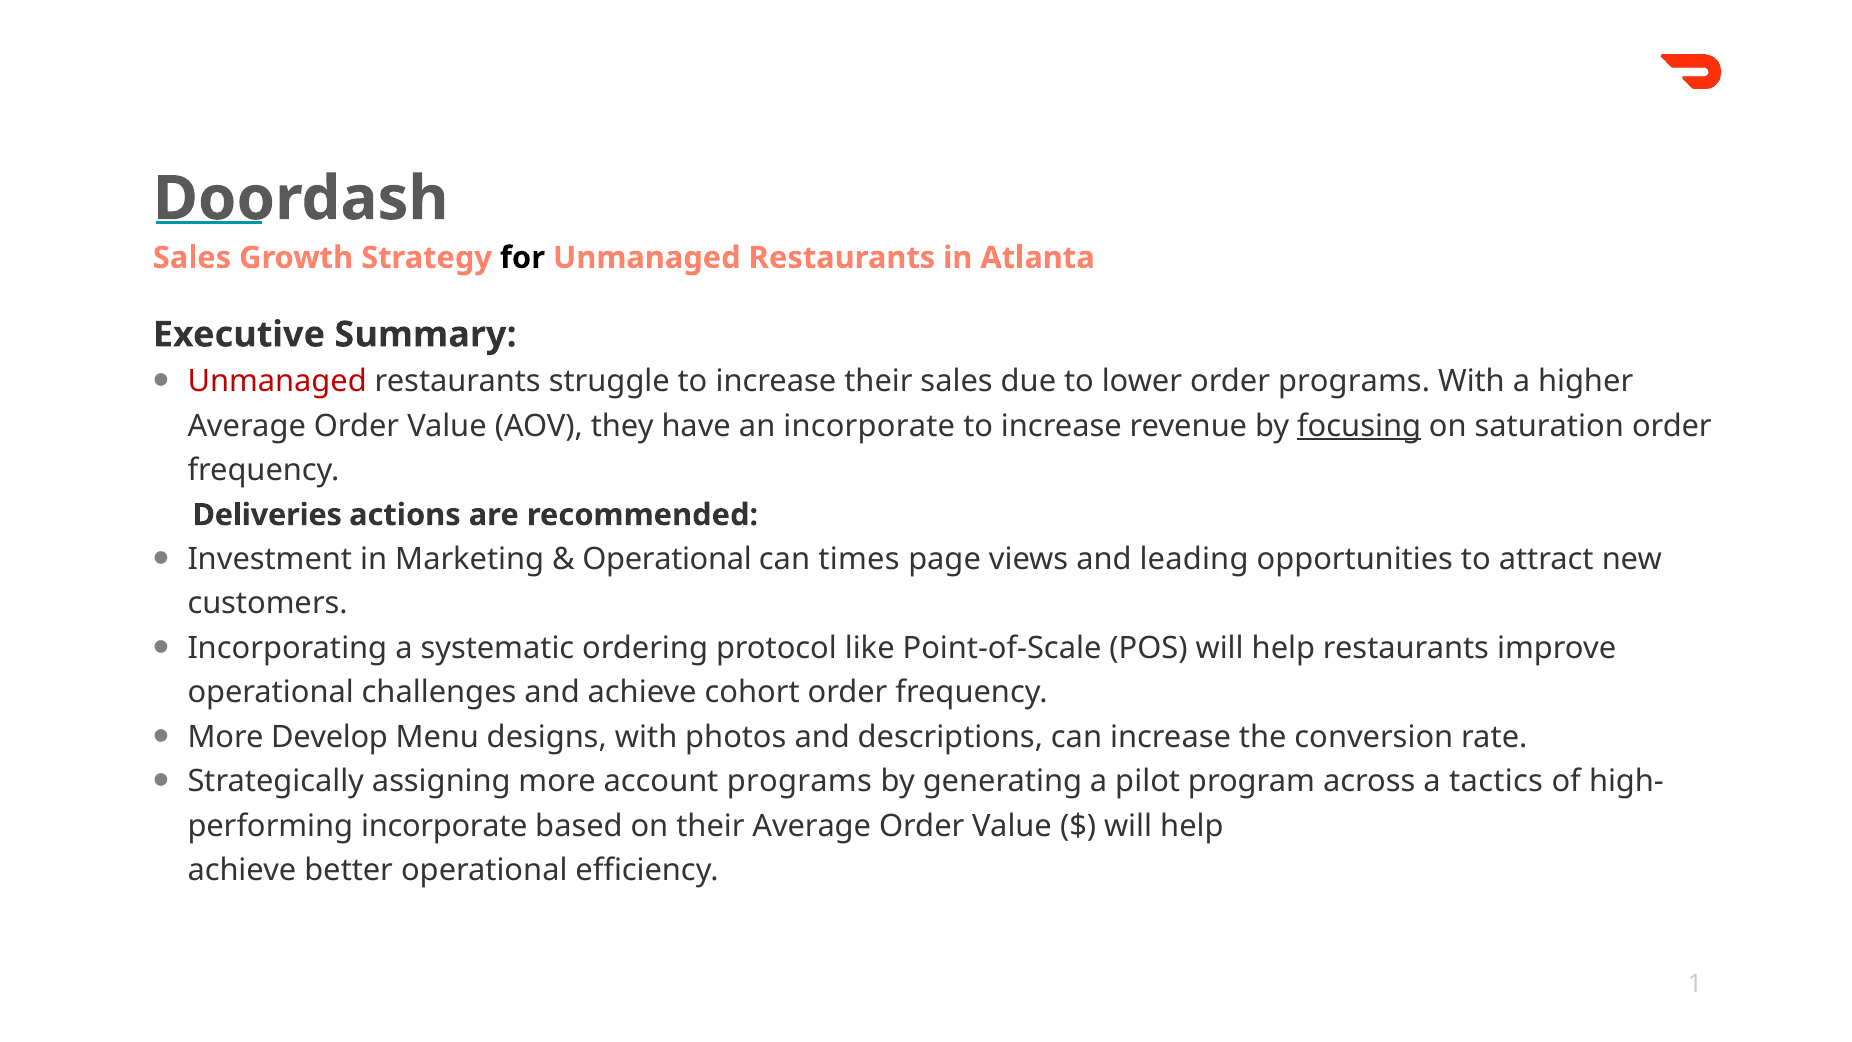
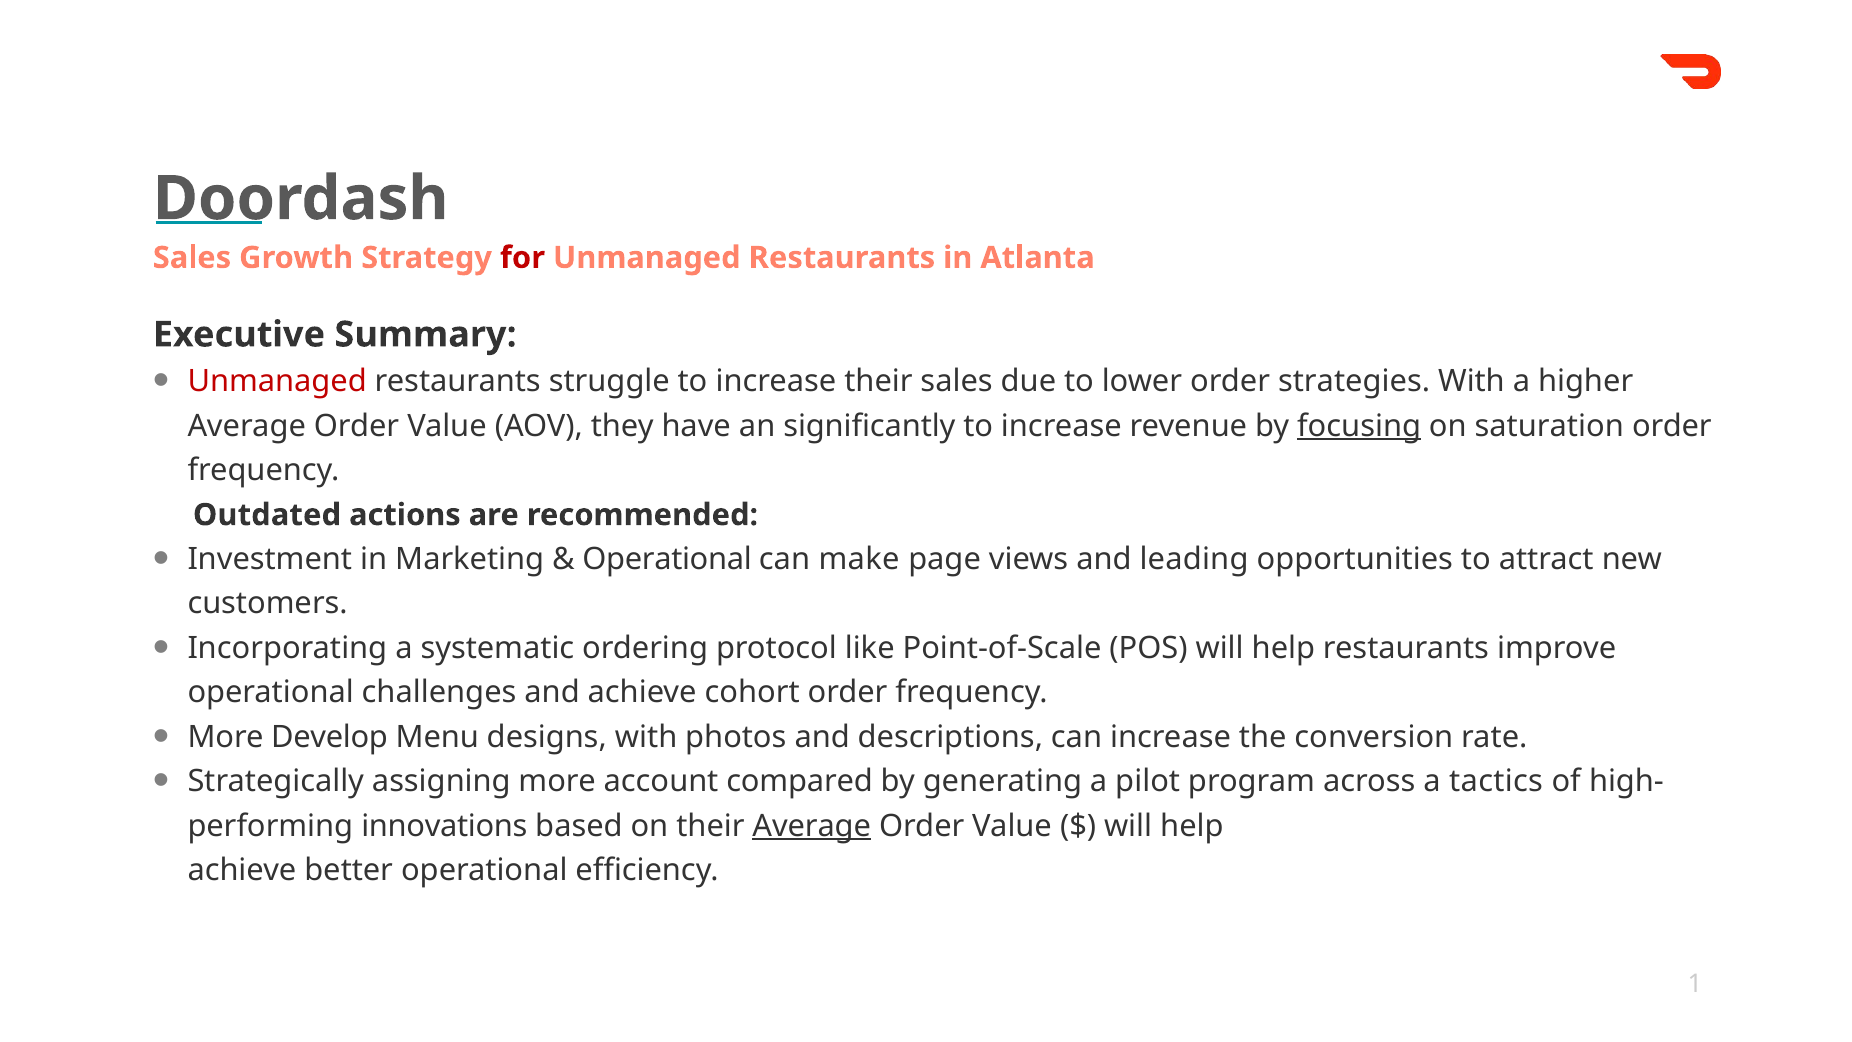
for colour: black -> red
order programs: programs -> strategies
an incorporate: incorporate -> significantly
Deliveries: Deliveries -> Outdated
times: times -> make
account programs: programs -> compared
incorporate at (444, 826): incorporate -> innovations
Average at (812, 826) underline: none -> present
